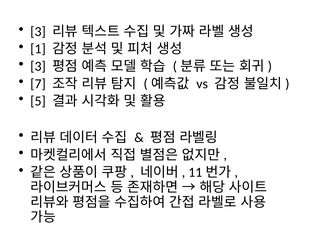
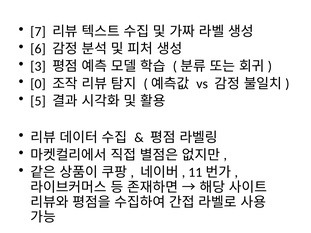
3 at (38, 32): 3 -> 7
1: 1 -> 6
7: 7 -> 0
